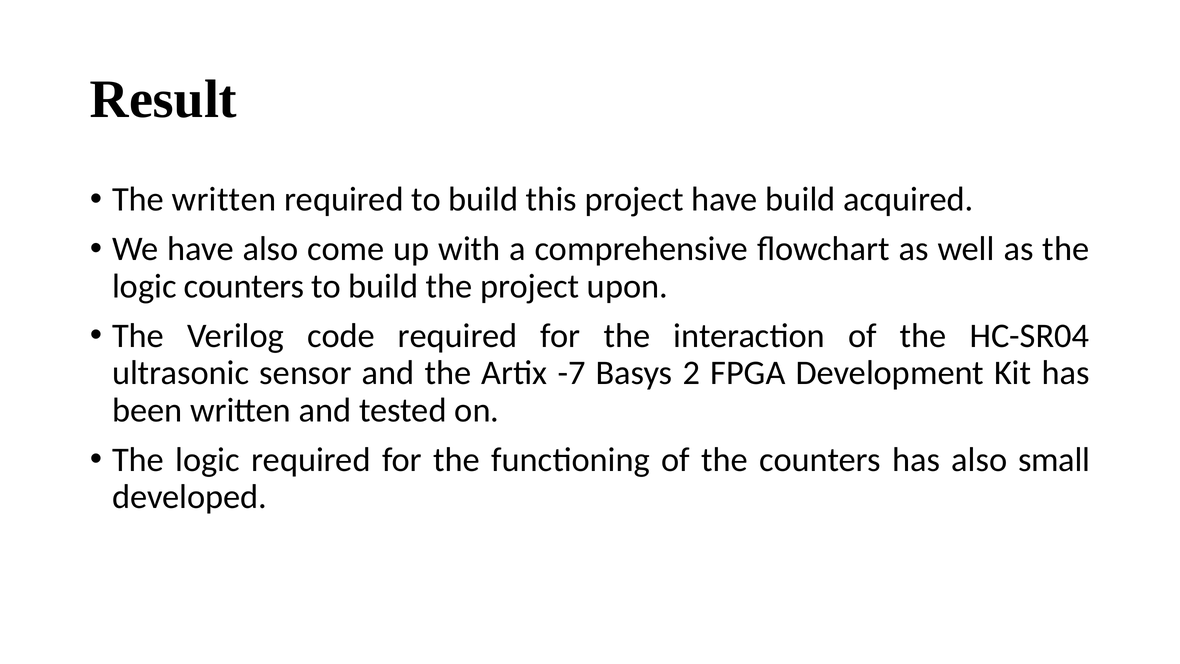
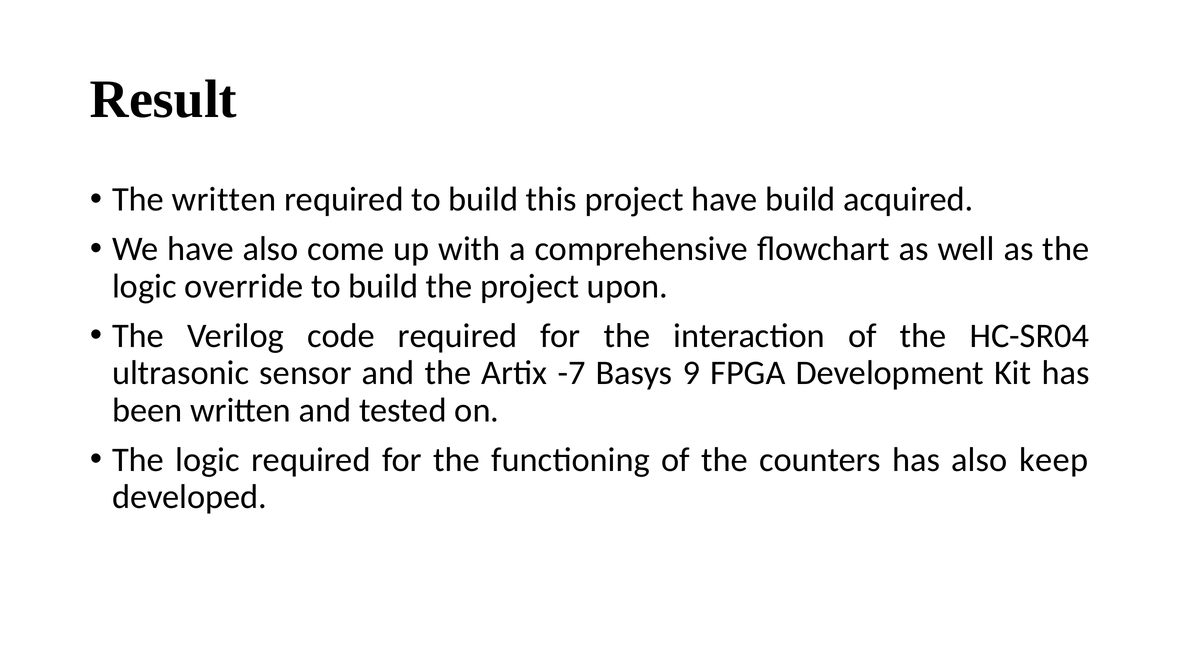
logic counters: counters -> override
2: 2 -> 9
small: small -> keep
